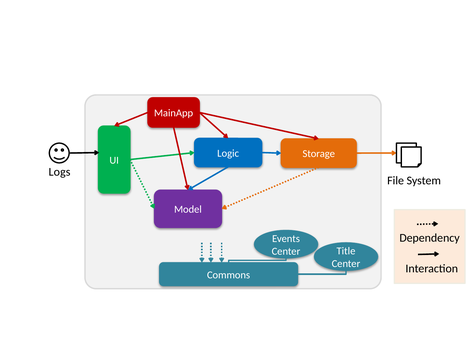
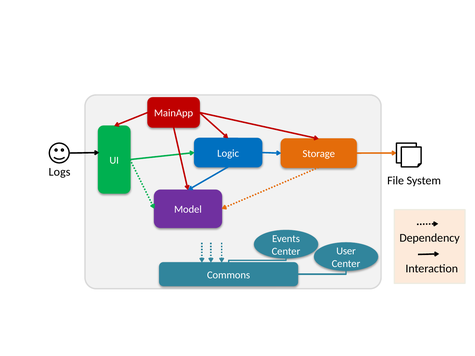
Title: Title -> User
